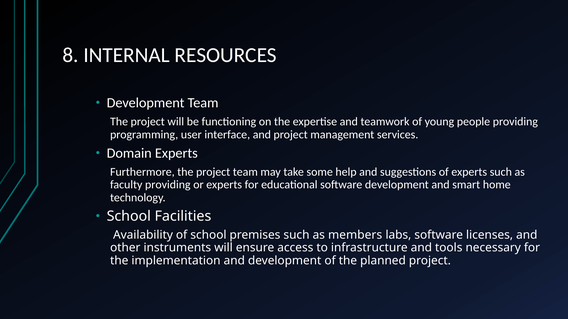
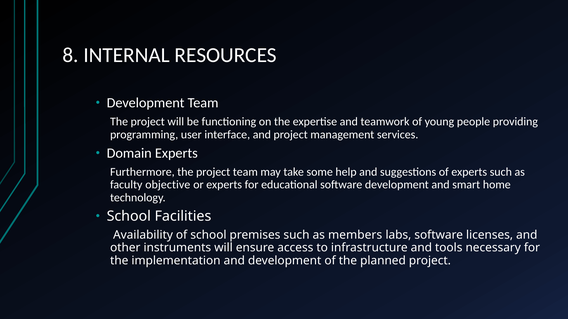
faculty providing: providing -> objective
